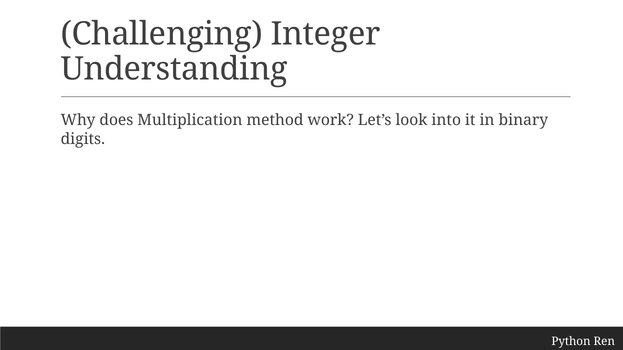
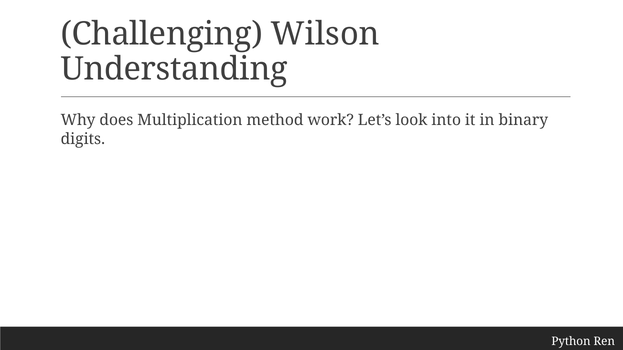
Integer: Integer -> Wilson
